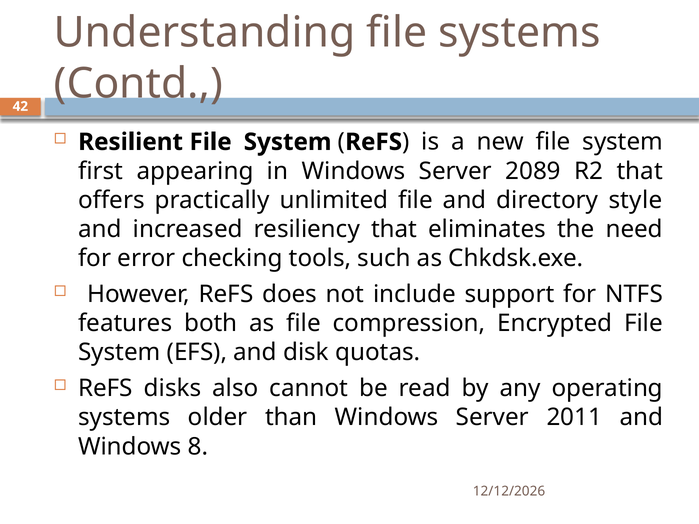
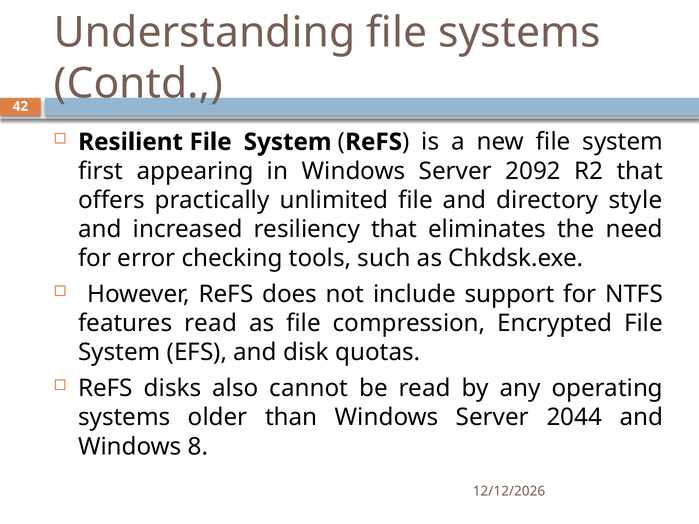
2089: 2089 -> 2092
features both: both -> read
2011: 2011 -> 2044
